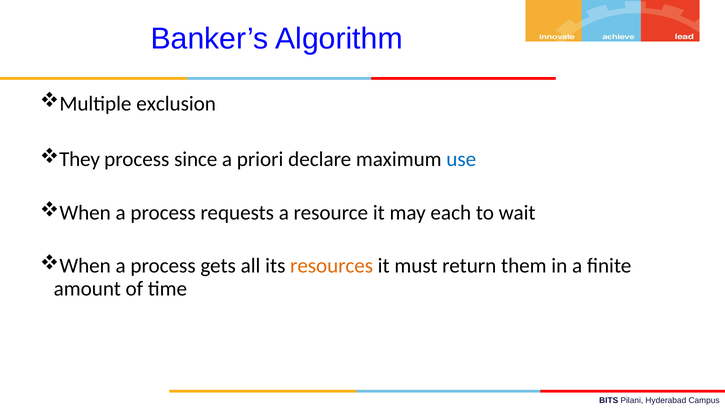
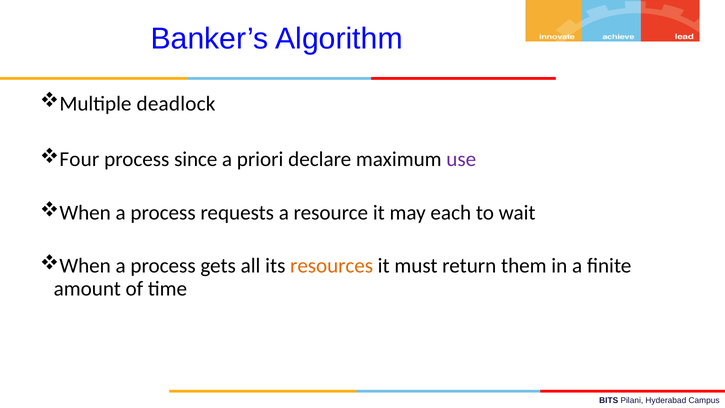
exclusion: exclusion -> deadlock
They: They -> Four
use colour: blue -> purple
